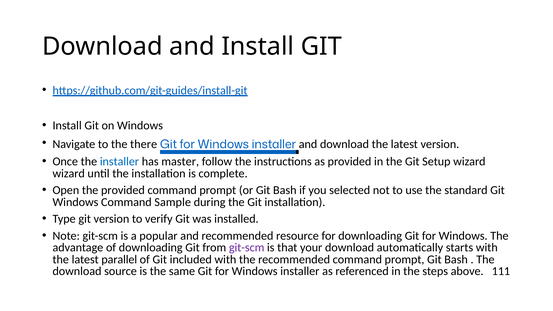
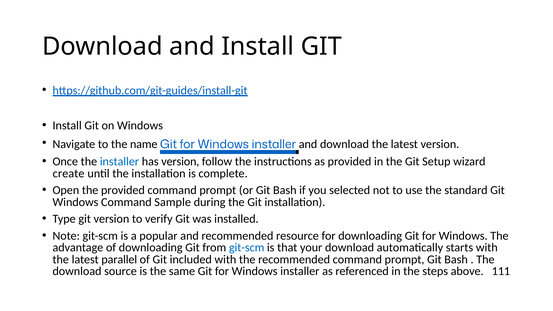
there: there -> name
has master: master -> version
wizard at (69, 173): wizard -> create
git-scm at (247, 248) colour: purple -> blue
